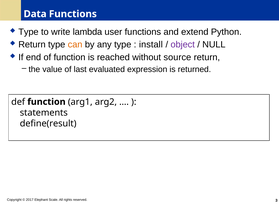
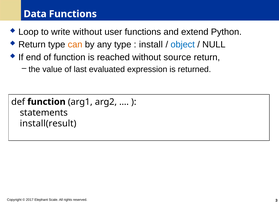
Type at (28, 32): Type -> Loop
write lambda: lambda -> without
object colour: purple -> blue
define(result: define(result -> install(result
